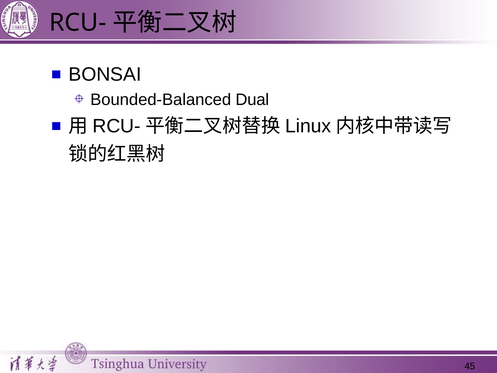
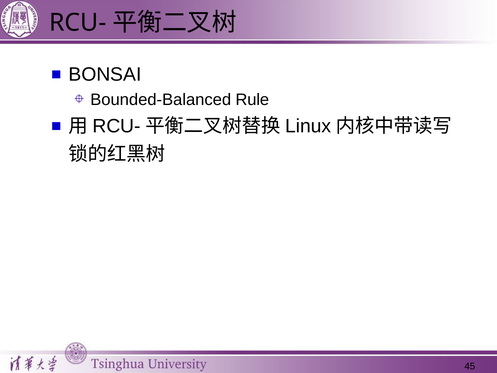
Dual: Dual -> Rule
